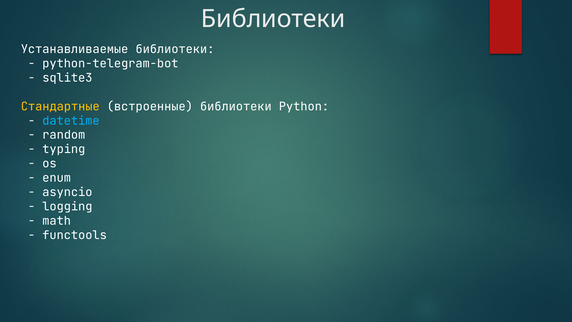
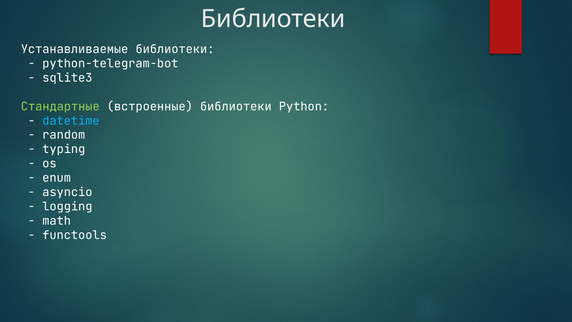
Стандартные colour: yellow -> light green
